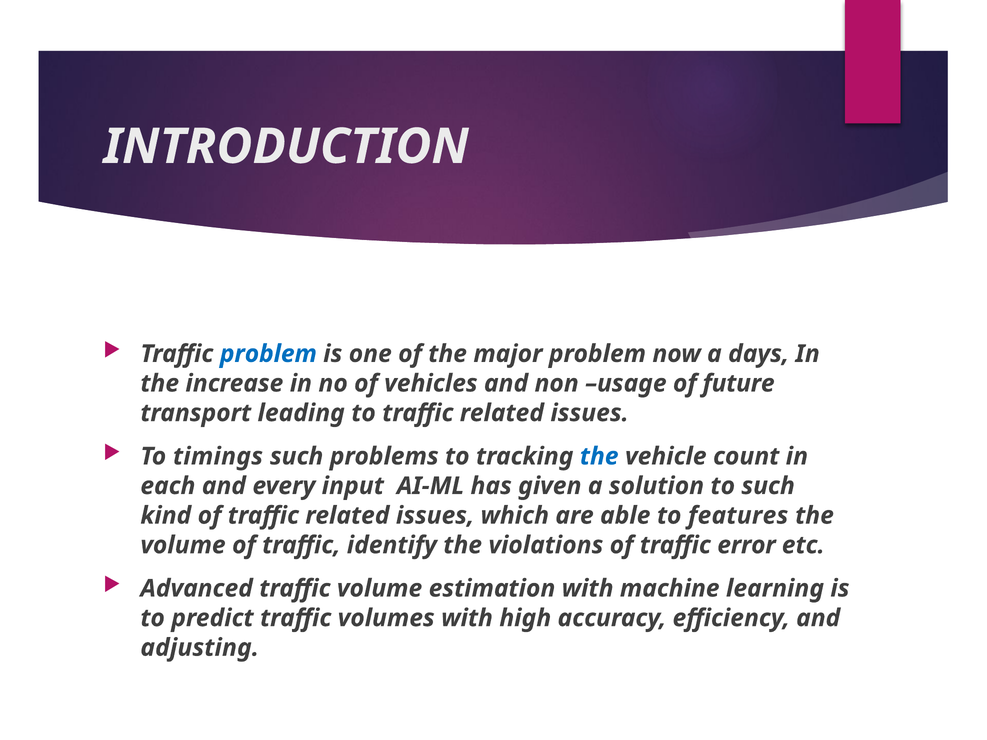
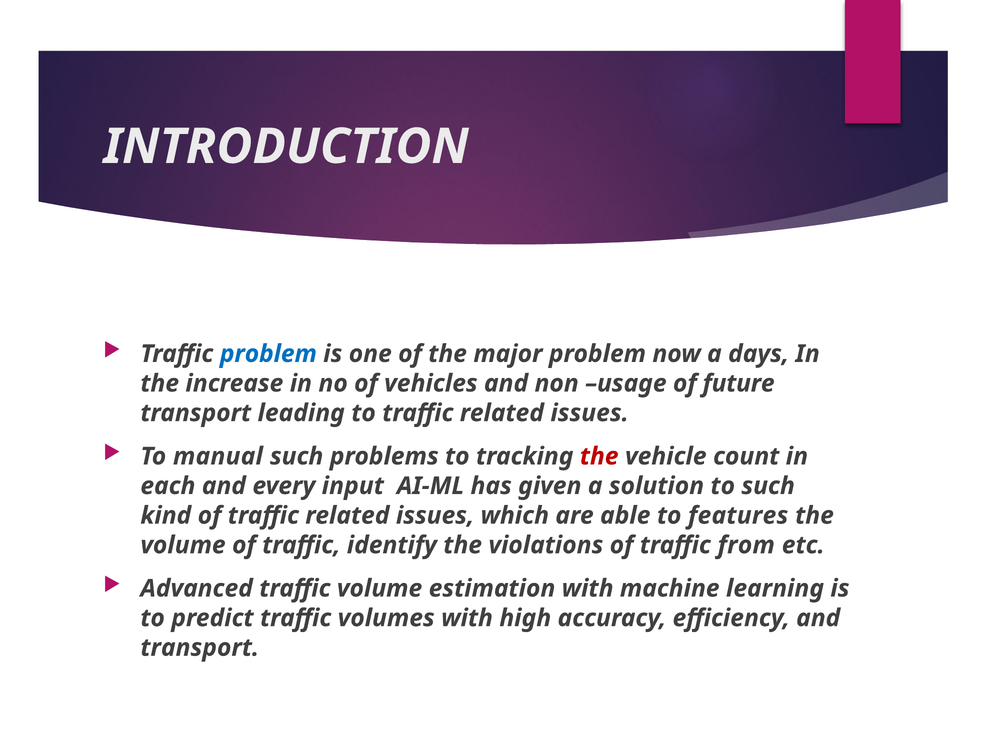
timings: timings -> manual
the at (599, 456) colour: blue -> red
error: error -> from
adjusting at (200, 648): adjusting -> transport
